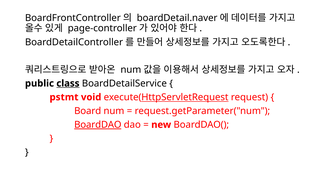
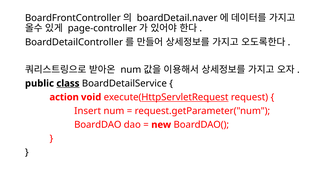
pstmt: pstmt -> action
Board: Board -> Insert
BoardDAO underline: present -> none
